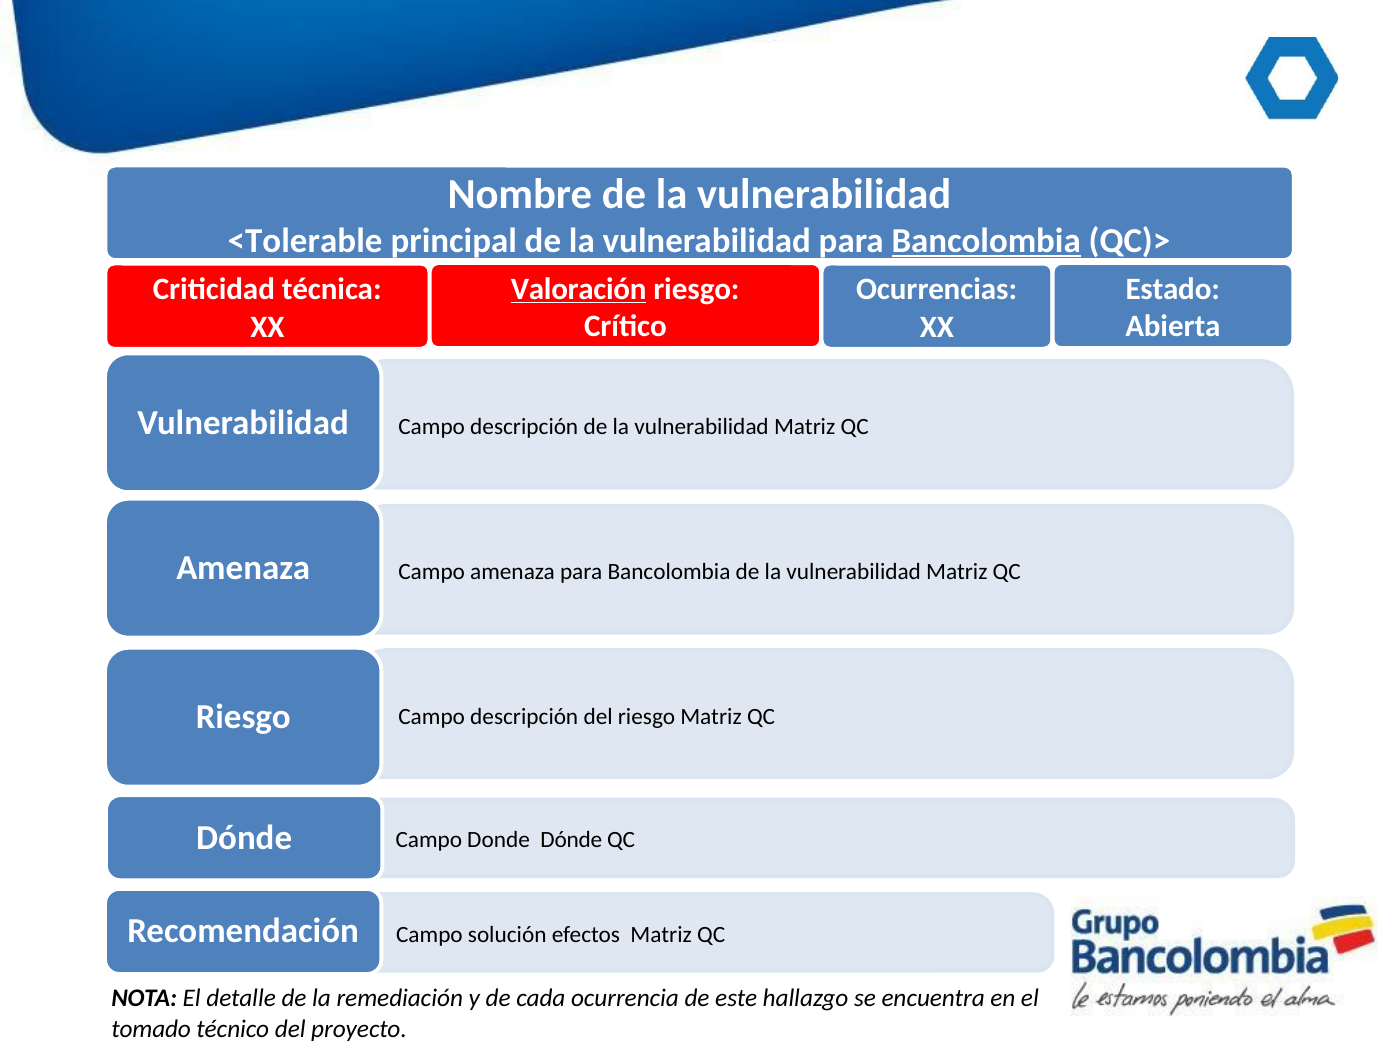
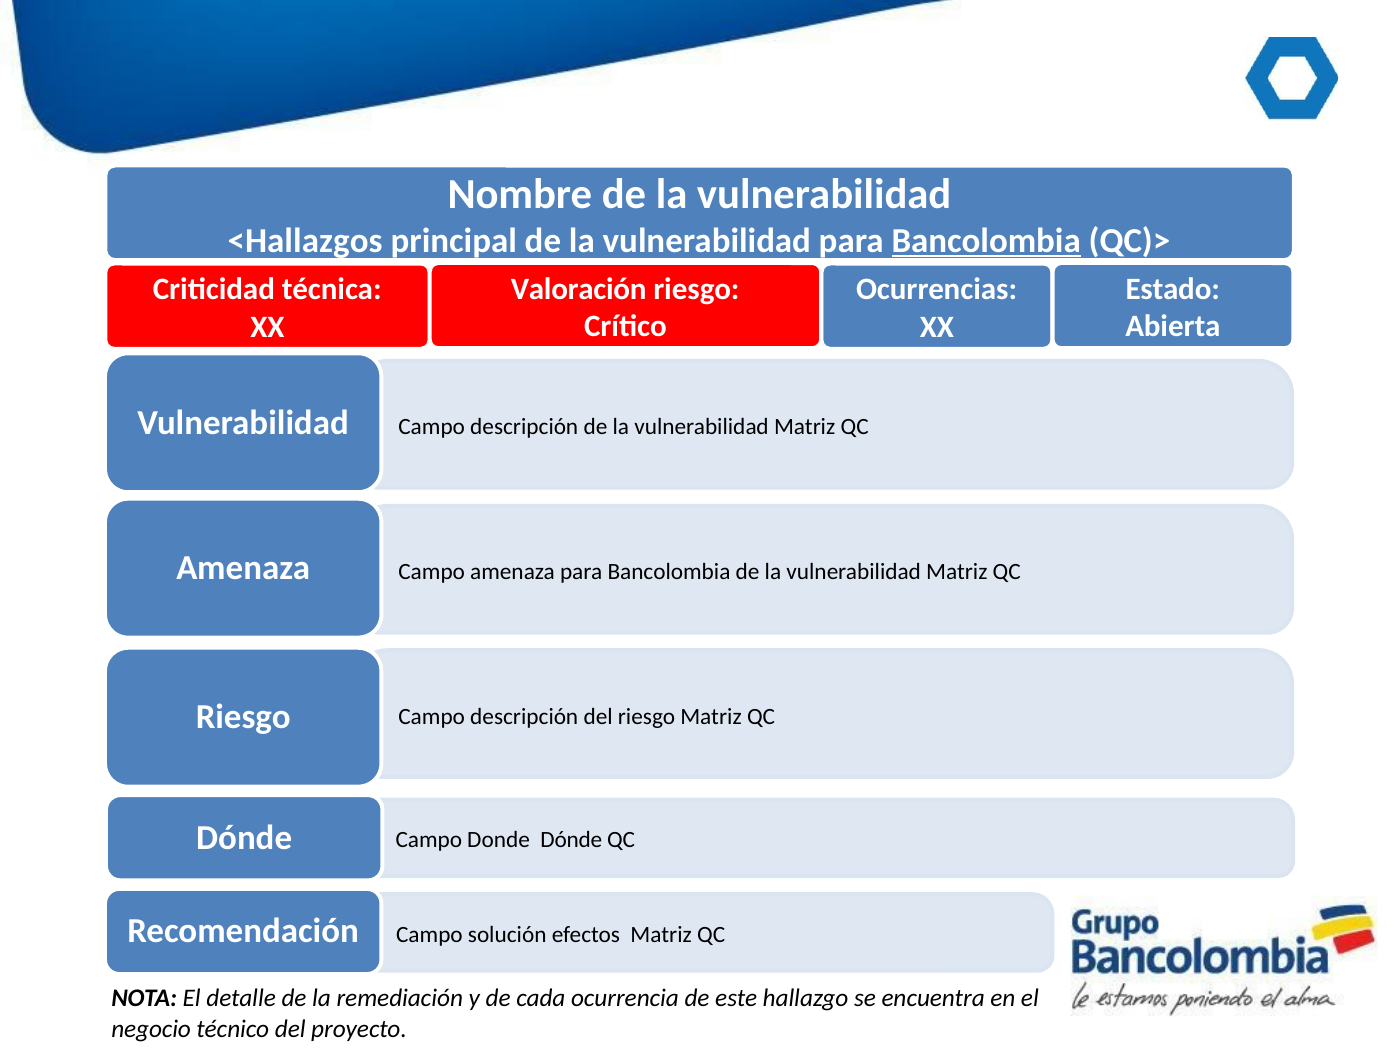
<Tolerable: <Tolerable -> <Hallazgos
Valoración underline: present -> none
tomado: tomado -> negocio
